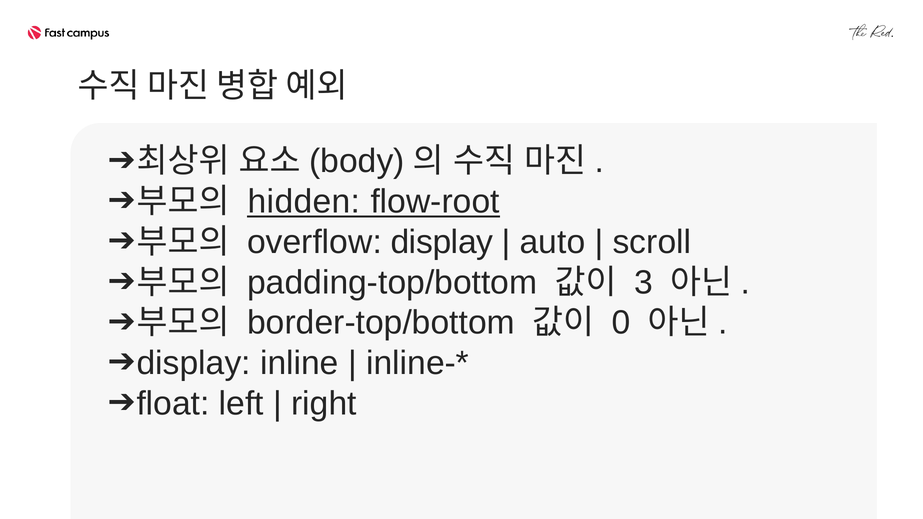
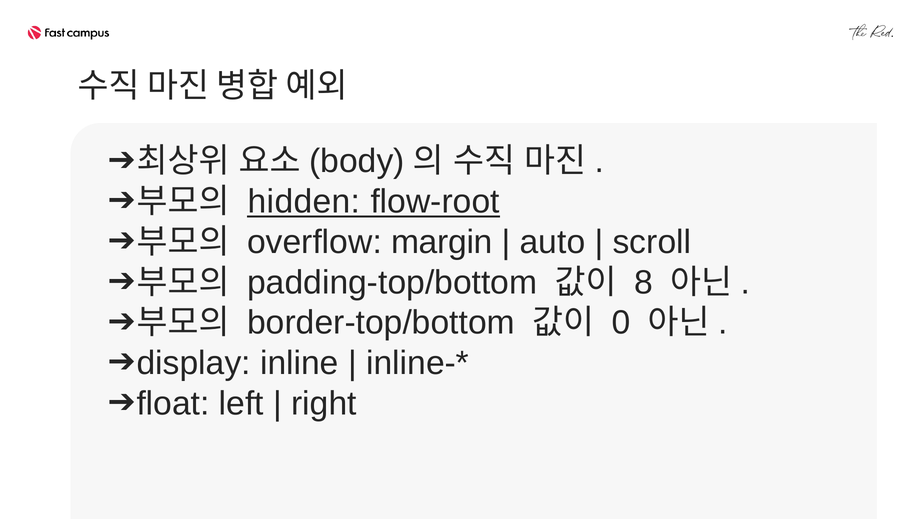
display: display -> margin
3: 3 -> 8
